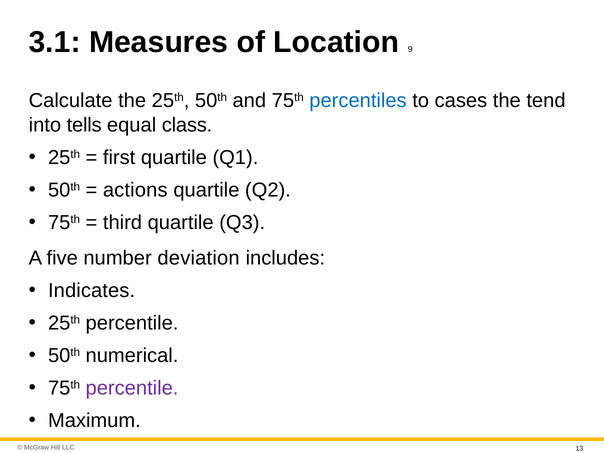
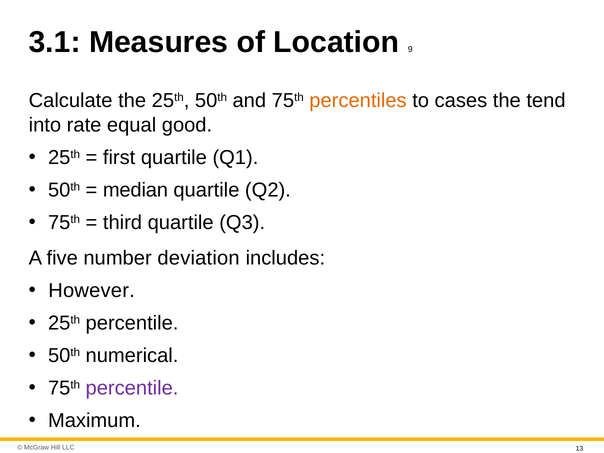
percentiles colour: blue -> orange
tells: tells -> rate
class: class -> good
actions: actions -> median
Indicates: Indicates -> However
